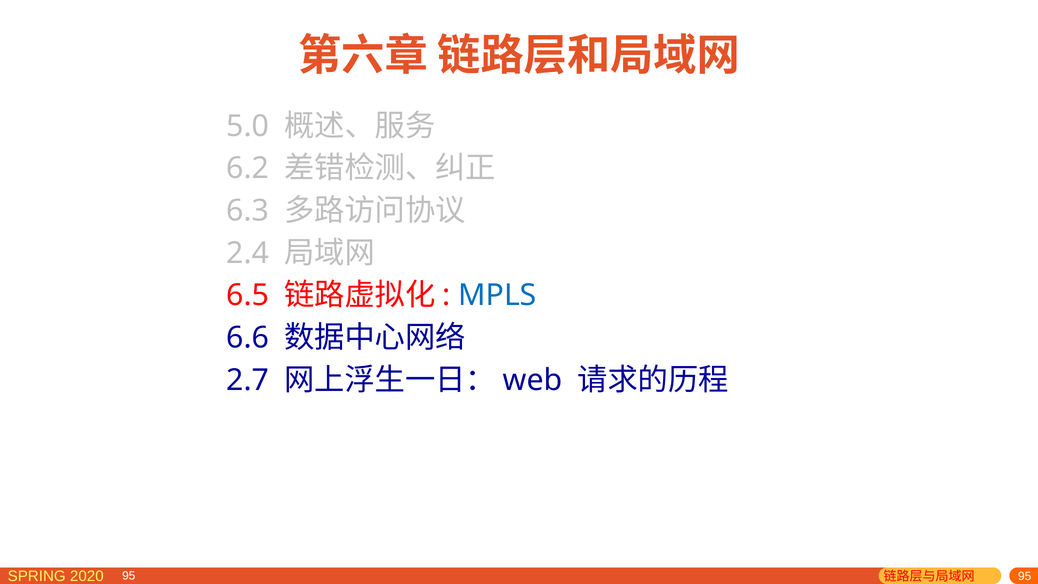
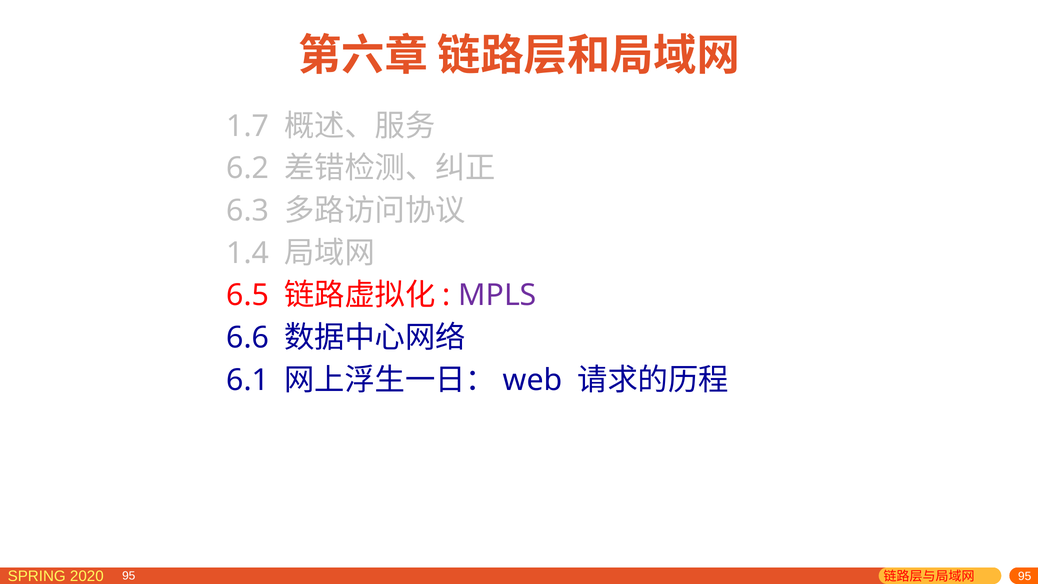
5.0: 5.0 -> 1.7
2.4: 2.4 -> 1.4
MPLS colour: blue -> purple
2.7: 2.7 -> 6.1
